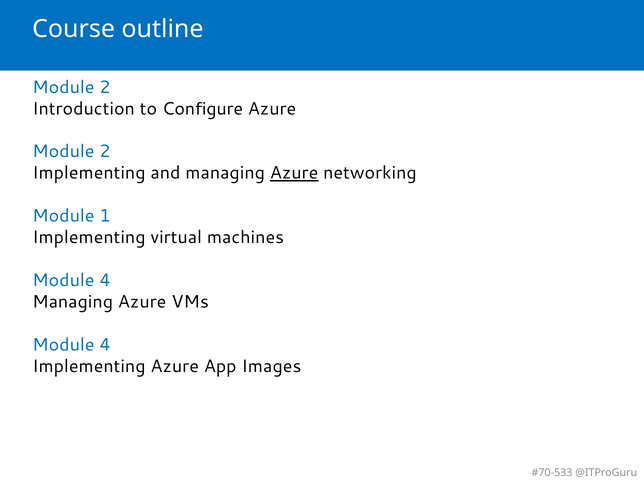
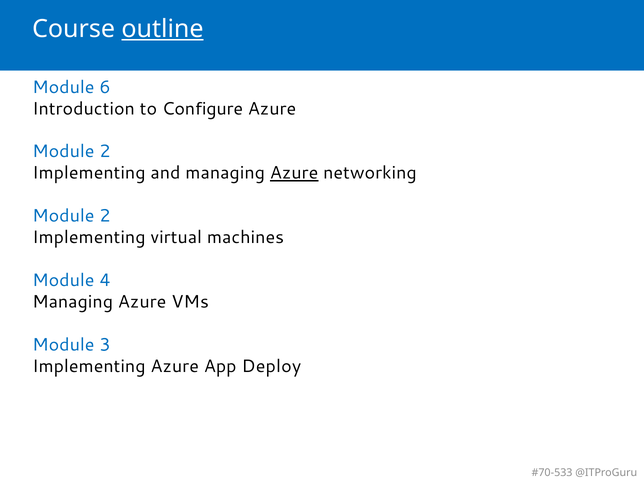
outline underline: none -> present
2 at (105, 87): 2 -> 6
1 at (105, 216): 1 -> 2
4 at (105, 345): 4 -> 3
Images: Images -> Deploy
